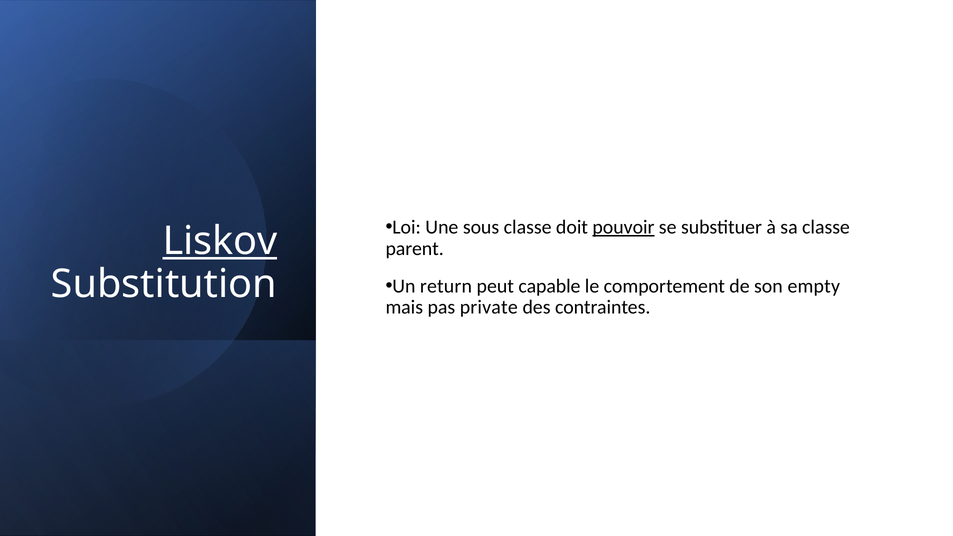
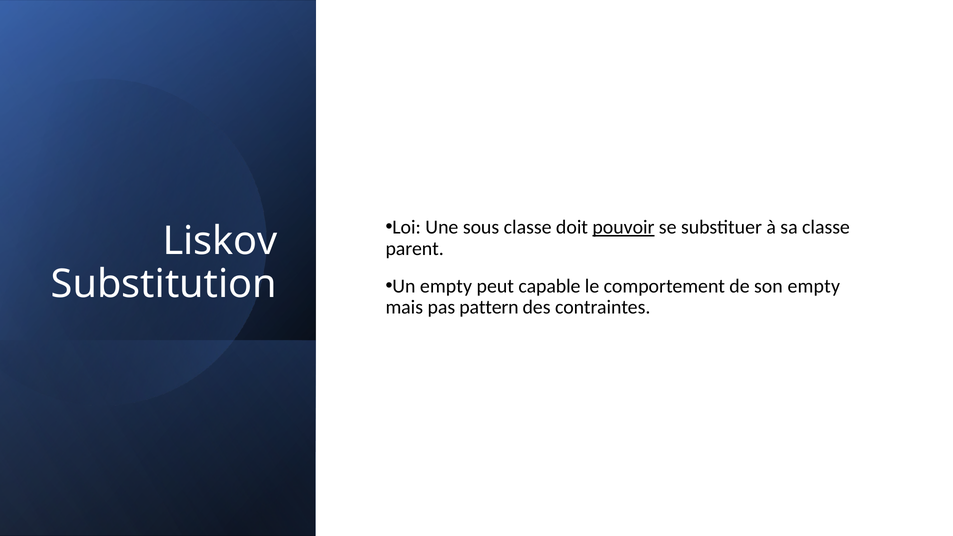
Liskov underline: present -> none
Un return: return -> empty
private: private -> pattern
